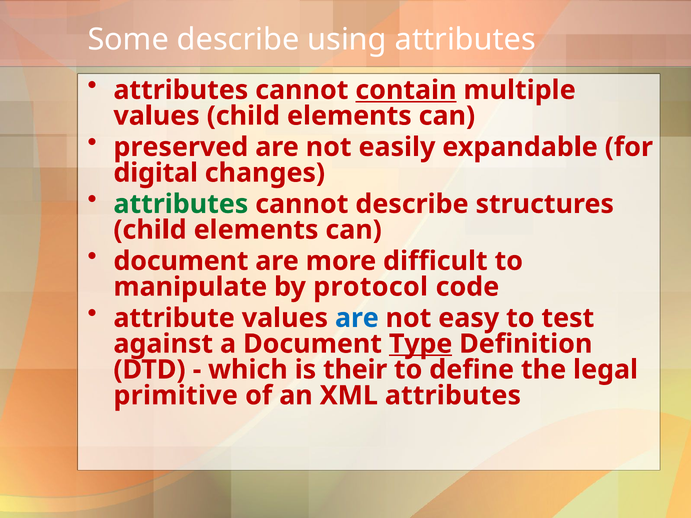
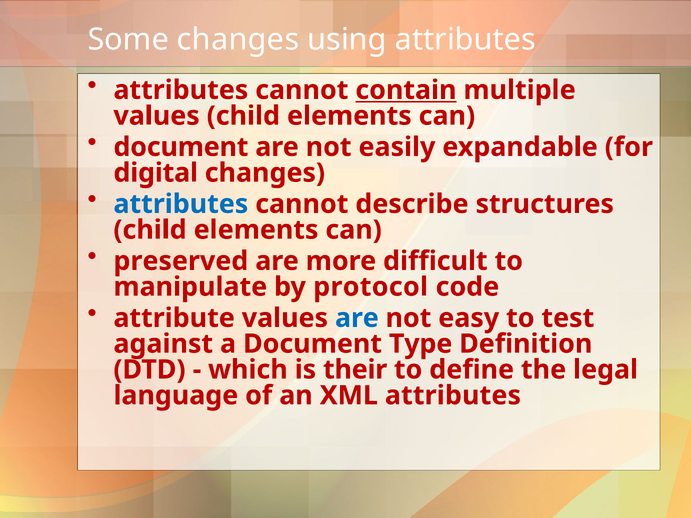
Some describe: describe -> changes
preserved at (181, 147): preserved -> document
attributes at (181, 204) colour: green -> blue
document at (181, 261): document -> preserved
Type underline: present -> none
primitive: primitive -> language
